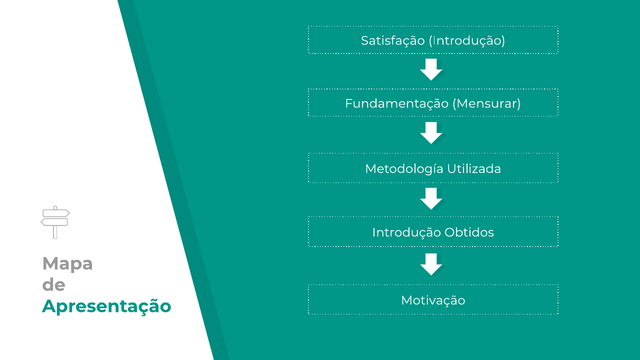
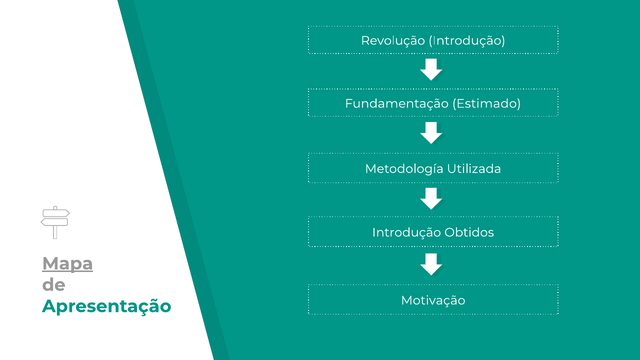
Satisfação: Satisfação -> Revolução
Mensurar: Mensurar -> Estimado
Mapa underline: none -> present
